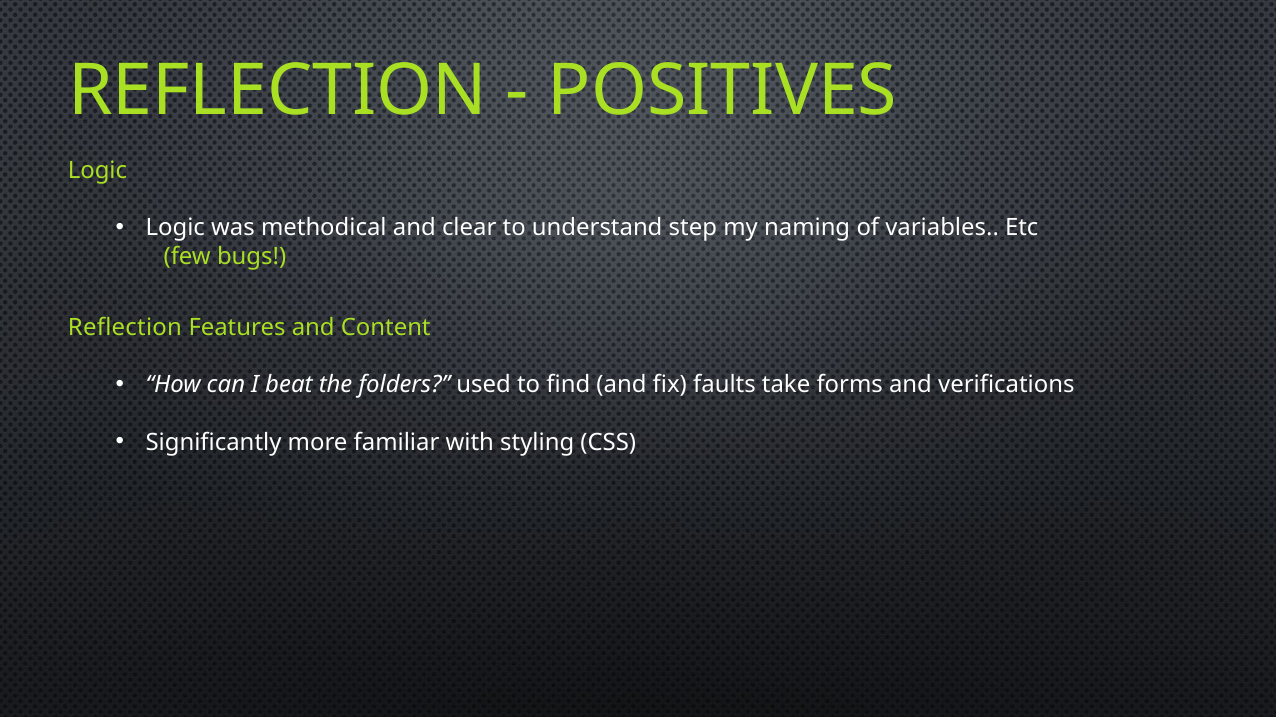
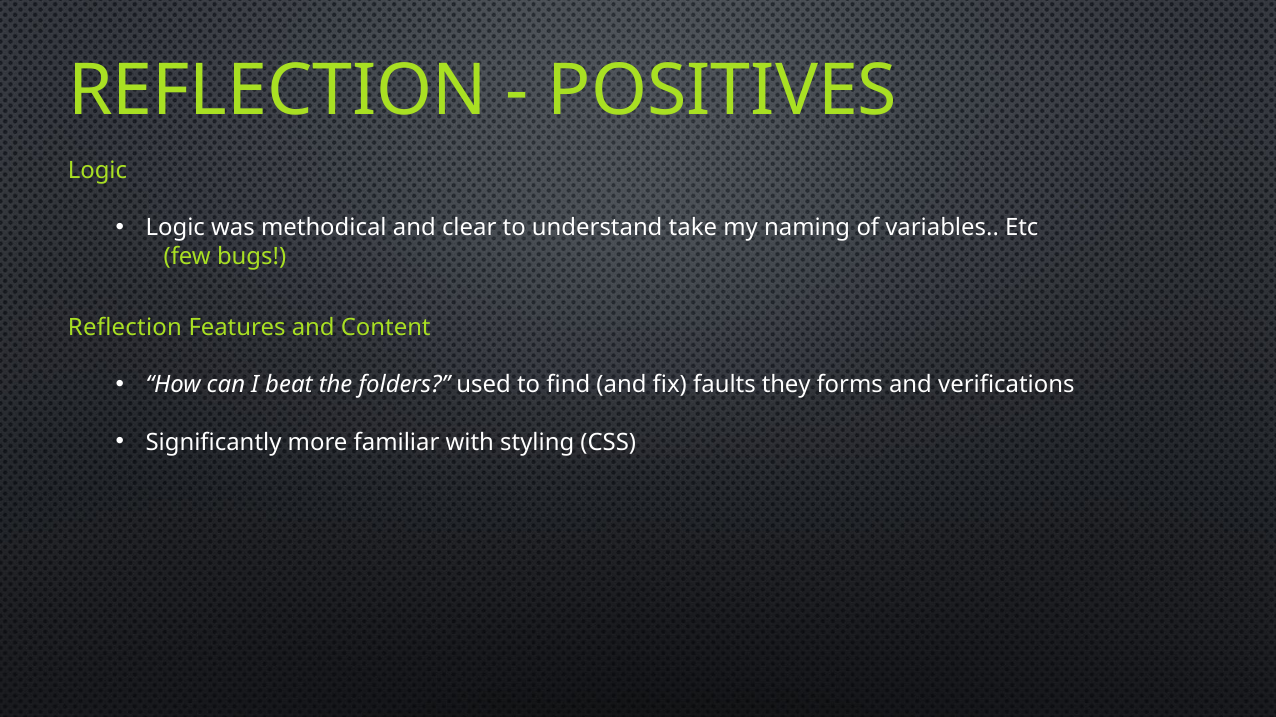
step: step -> take
take: take -> they
